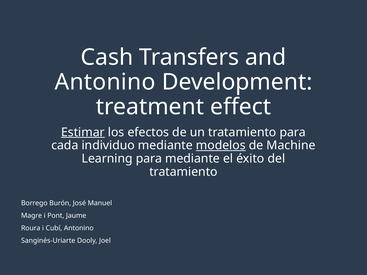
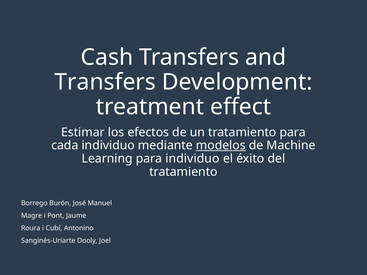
Antonino at (105, 82): Antonino -> Transfers
Estimar underline: present -> none
para mediante: mediante -> individuo
